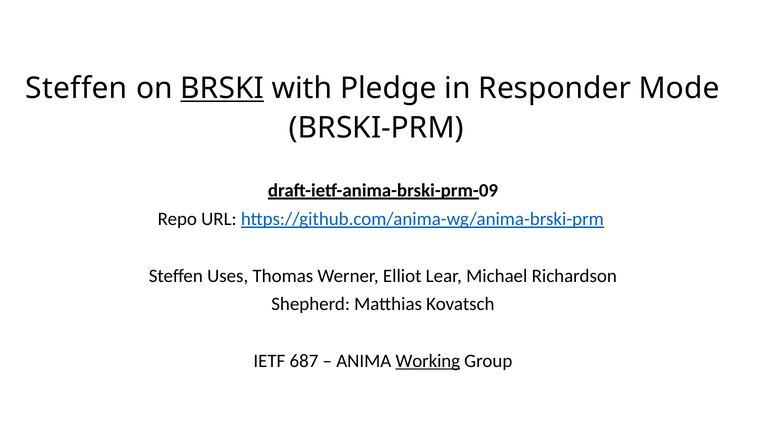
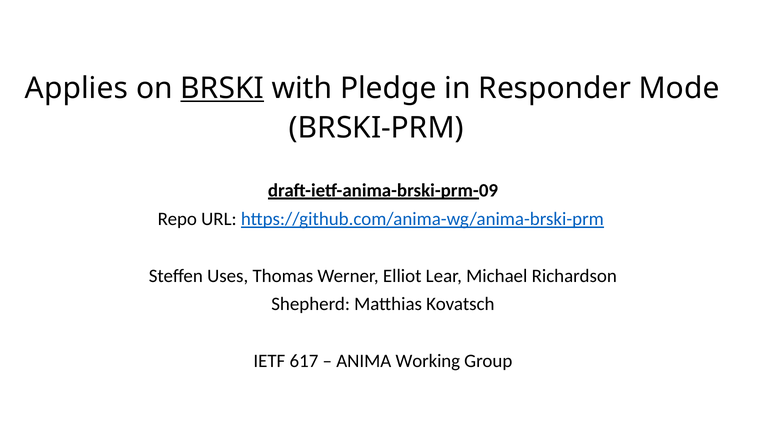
Steffen at (76, 88): Steffen -> Applies
687: 687 -> 617
Working underline: present -> none
